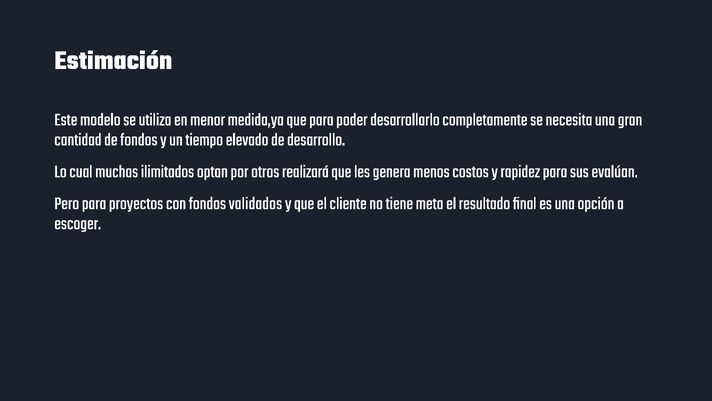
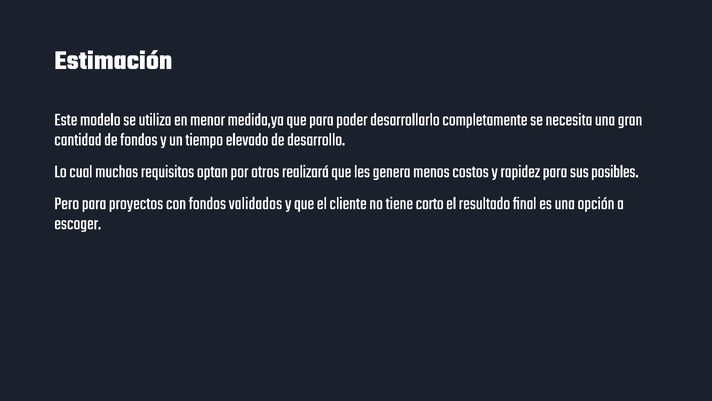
ilimitados: ilimitados -> requisitos
evalúan: evalúan -> posibles
meta: meta -> corto
